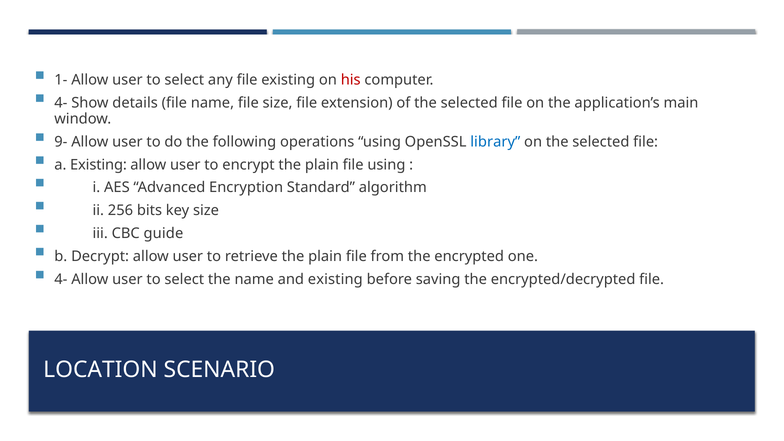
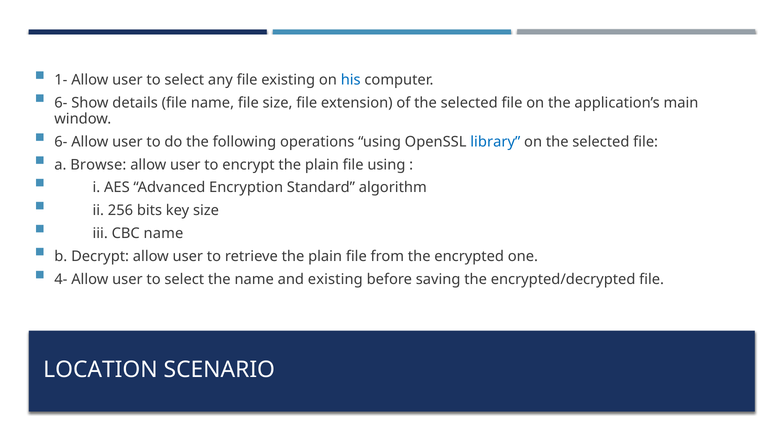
his colour: red -> blue
4- at (61, 103): 4- -> 6-
9- at (61, 142): 9- -> 6-
a Existing: Existing -> Browse
CBC guide: guide -> name
